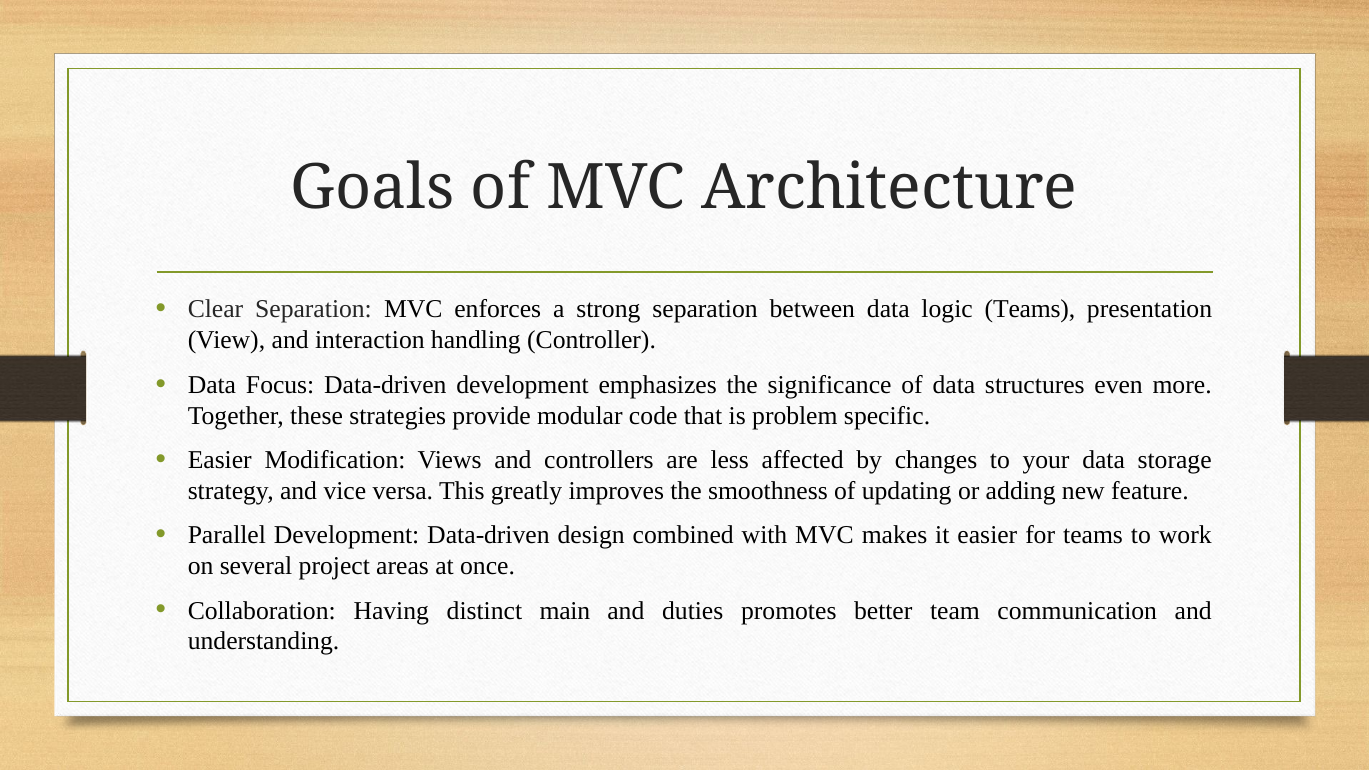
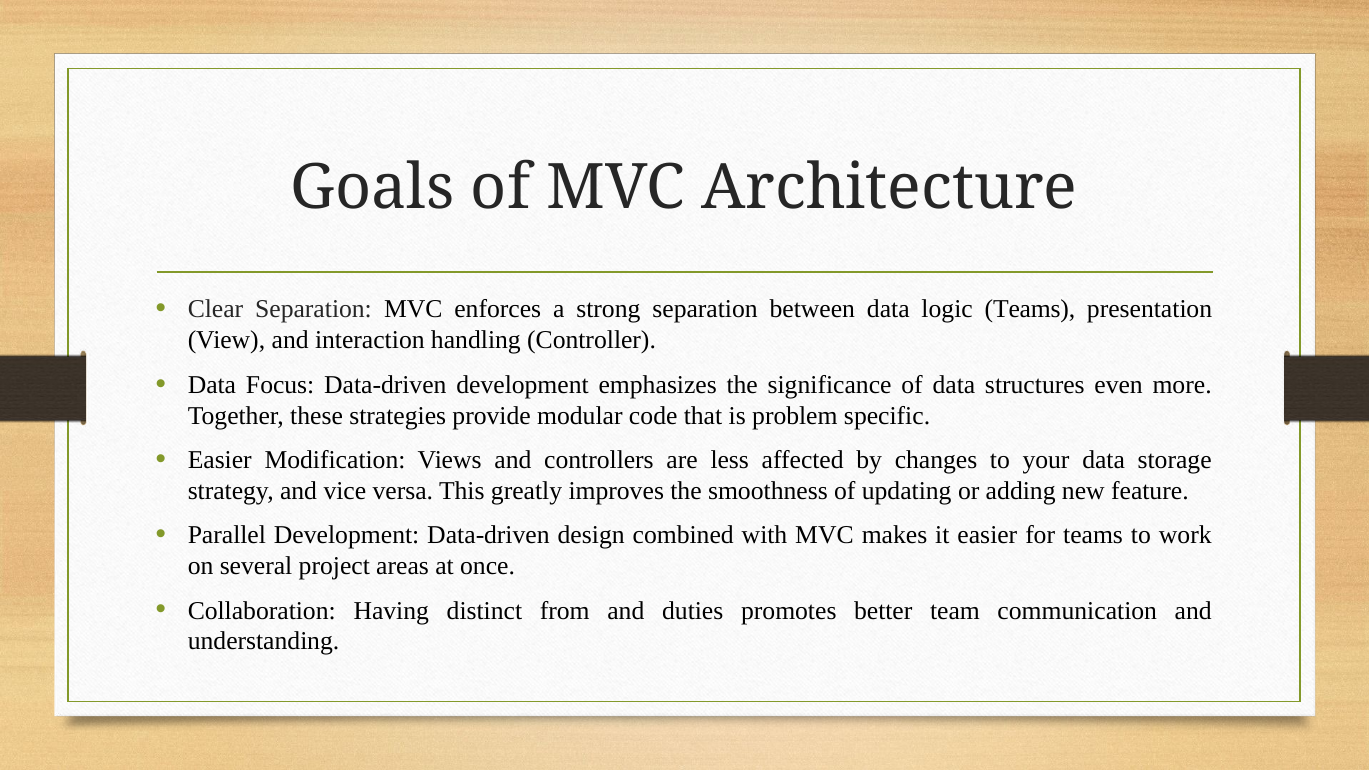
main: main -> from
